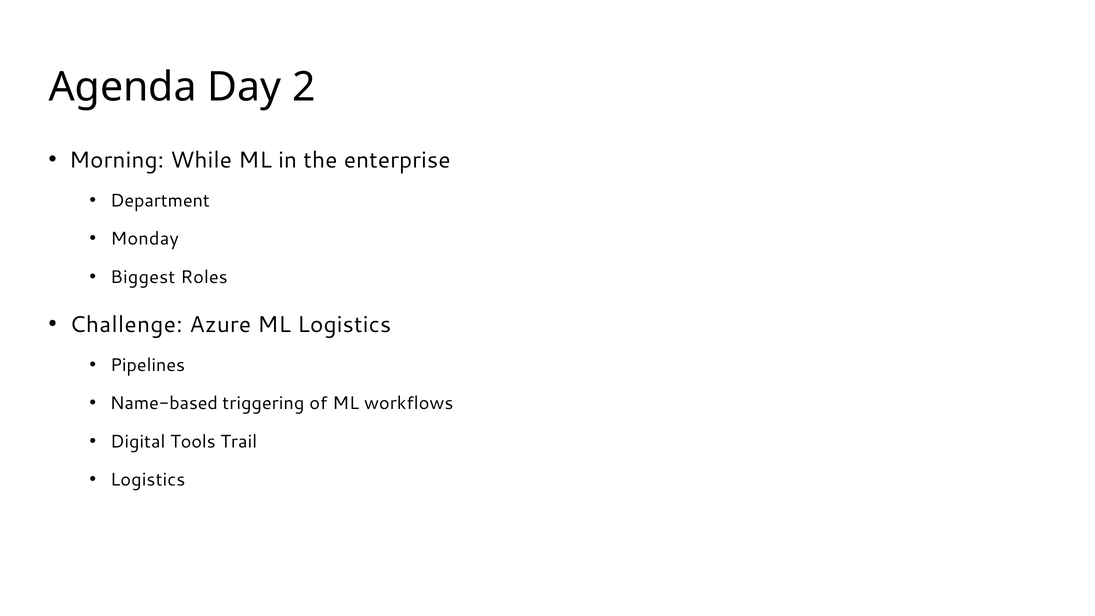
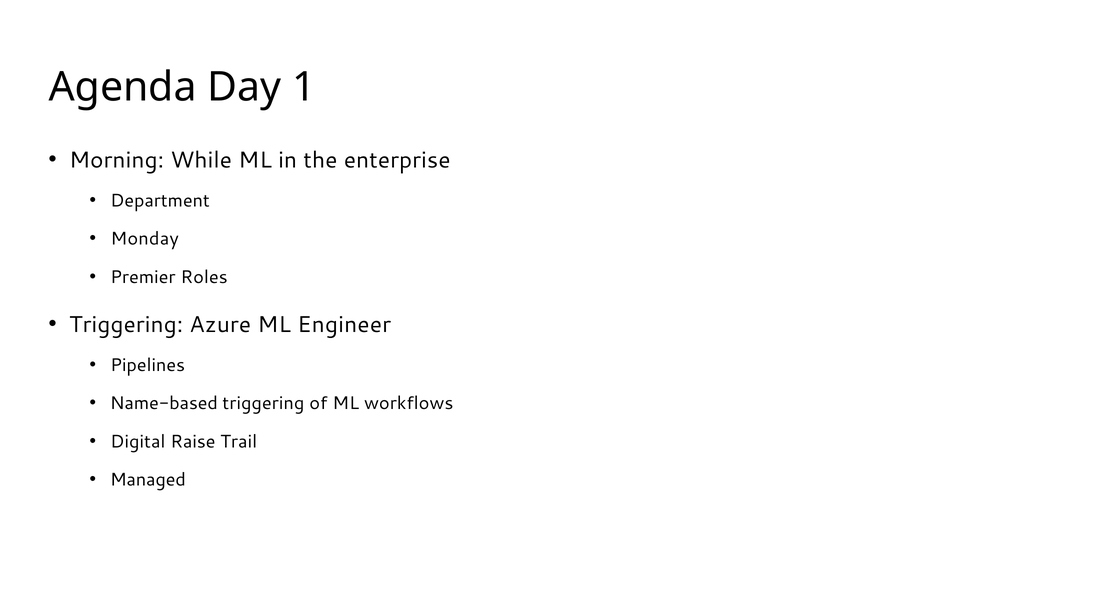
2: 2 -> 1
Biggest: Biggest -> Premier
Challenge at (126, 324): Challenge -> Triggering
ML Logistics: Logistics -> Engineer
Tools: Tools -> Raise
Logistics at (148, 480): Logistics -> Managed
